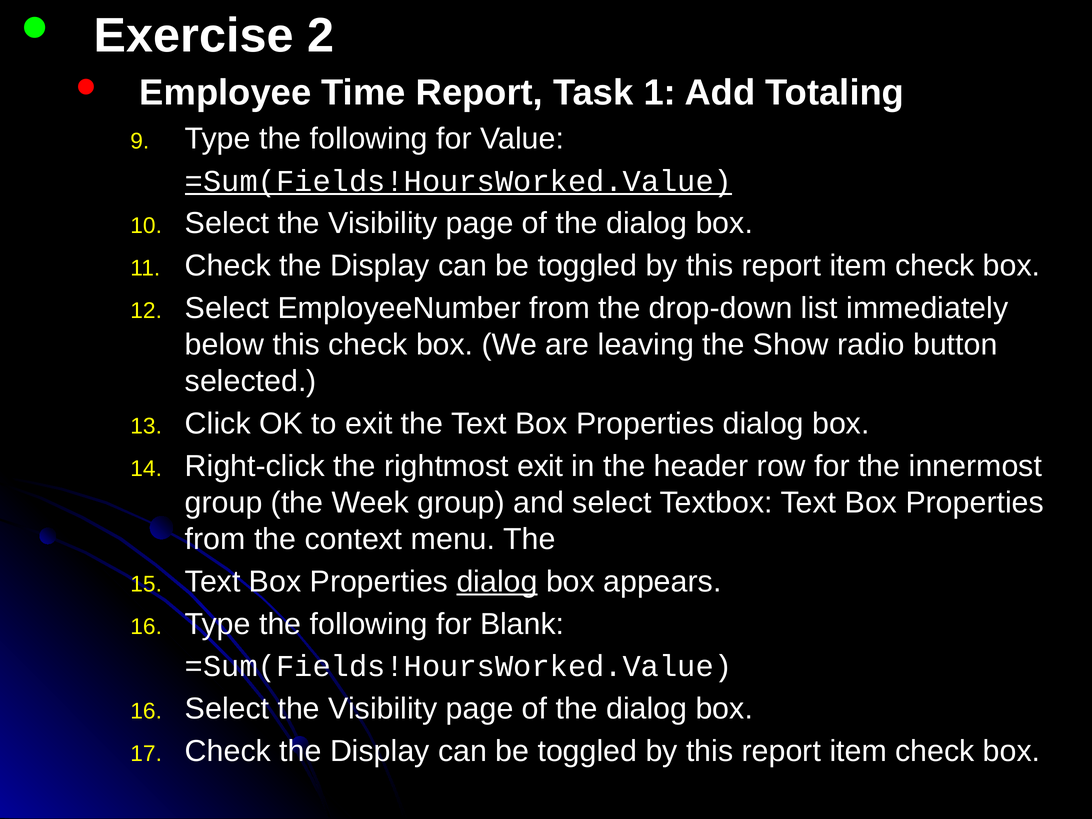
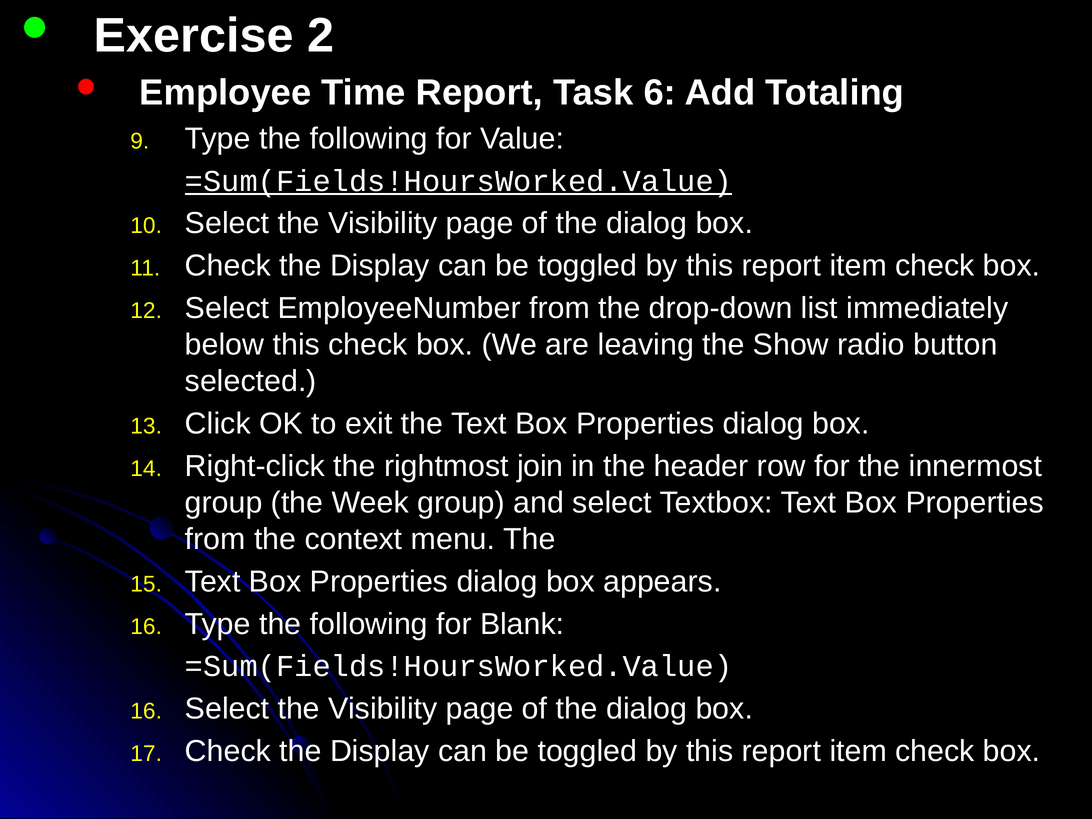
1: 1 -> 6
rightmost exit: exit -> join
dialog at (497, 582) underline: present -> none
